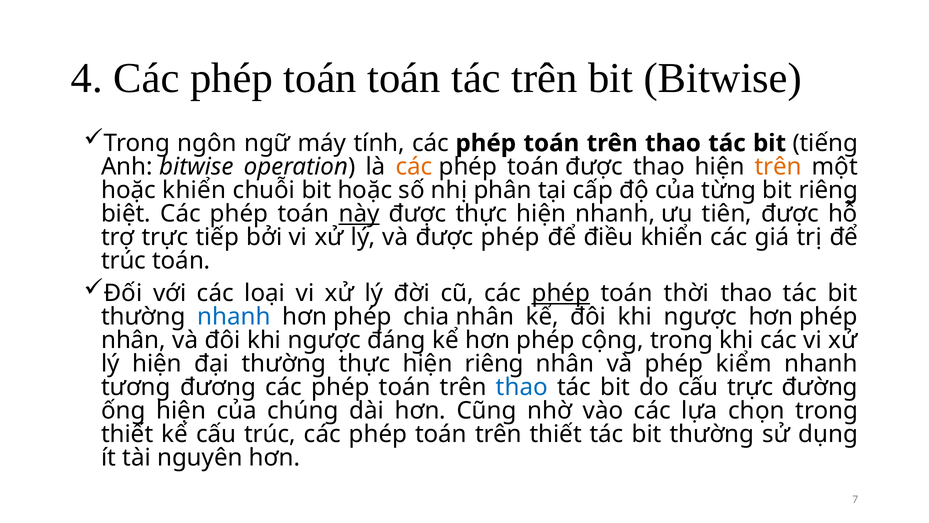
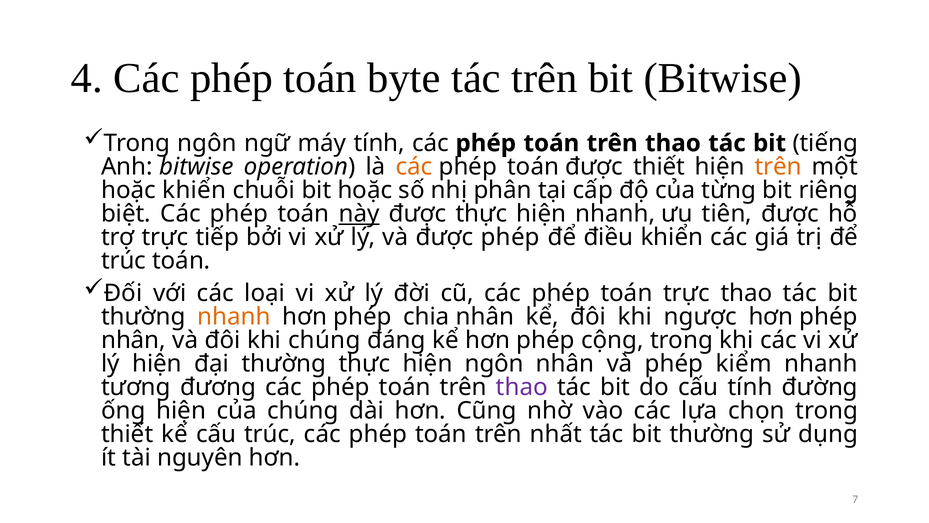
toán toán: toán -> byte
được thao: thao -> thiết
phép at (561, 293) underline: present -> none
toán thời: thời -> trực
nhanh at (234, 316) colour: blue -> orange
và đôi khi ngược: ngược -> chúng
hiện riêng: riêng -> ngôn
thao at (522, 387) colour: blue -> purple
cấu trực: trực -> tính
trên thiết: thiết -> nhất
